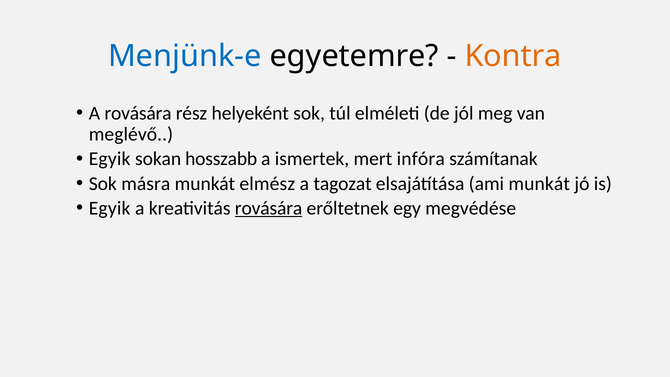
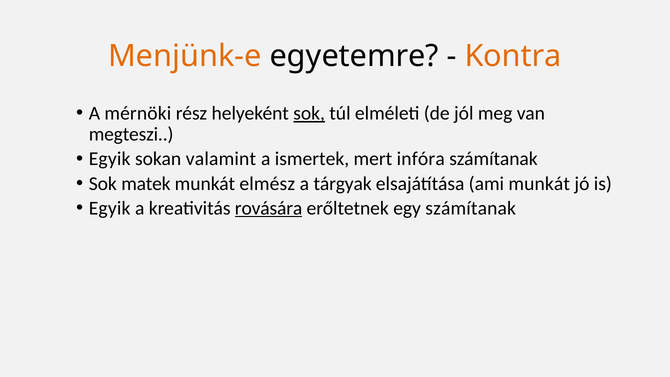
Menjünk-e colour: blue -> orange
A rovására: rovására -> mérnöki
sok at (309, 113) underline: none -> present
meglévő: meglévő -> megteszi
hosszabb: hosszabb -> valamint
másra: másra -> matek
tagozat: tagozat -> tárgyak
egy megvédése: megvédése -> számítanak
